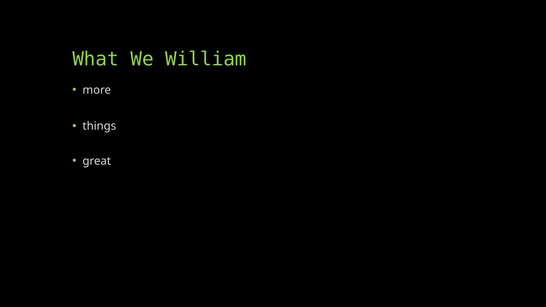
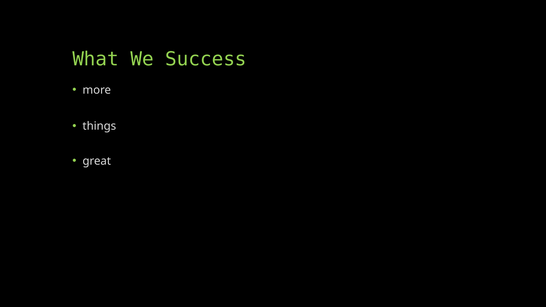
William: William -> Success
